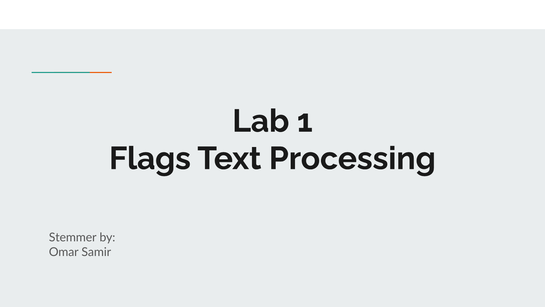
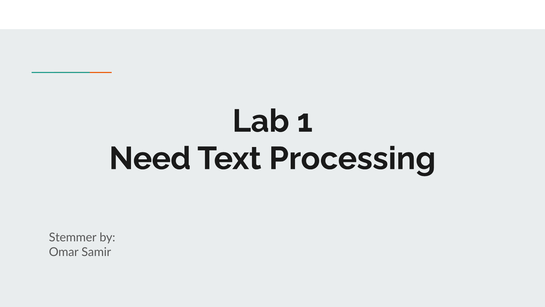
Flags: Flags -> Need
